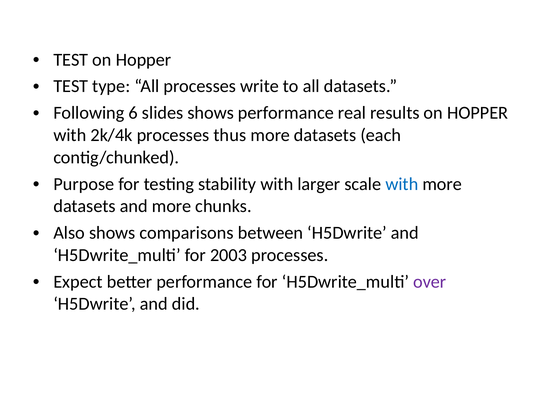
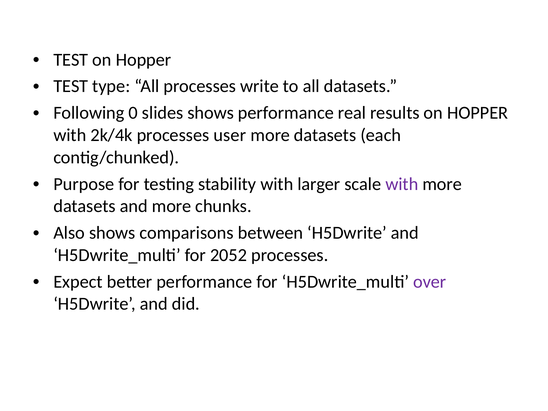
6: 6 -> 0
thus: thus -> user
with at (402, 184) colour: blue -> purple
2003: 2003 -> 2052
